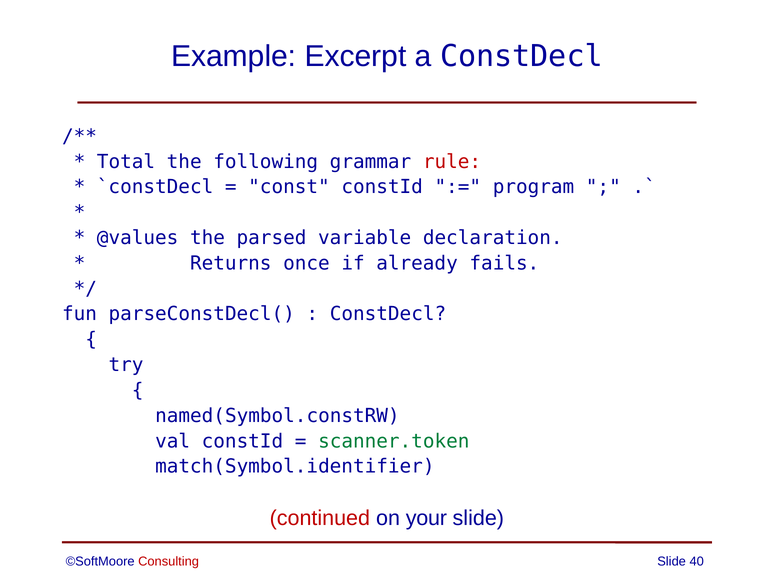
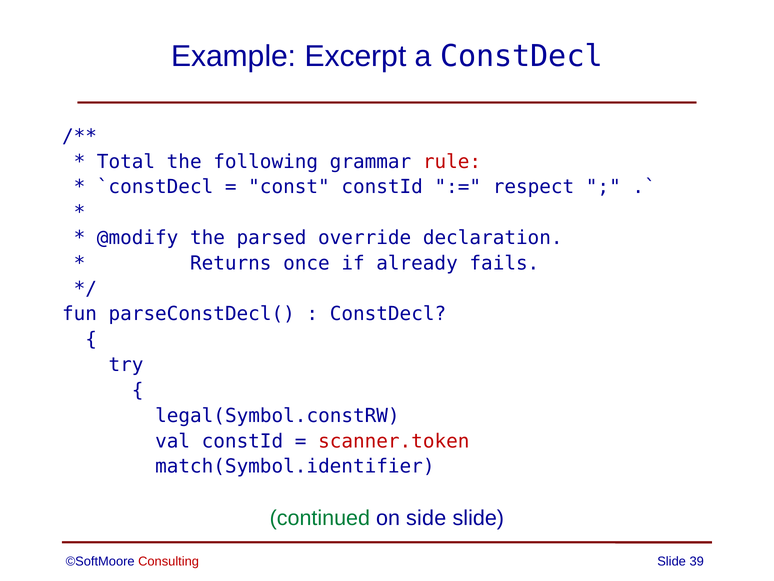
program: program -> respect
@values: @values -> @modify
variable: variable -> override
named(Symbol.constRW: named(Symbol.constRW -> legal(Symbol.constRW
scanner.token colour: green -> red
continued colour: red -> green
your: your -> side
40: 40 -> 39
